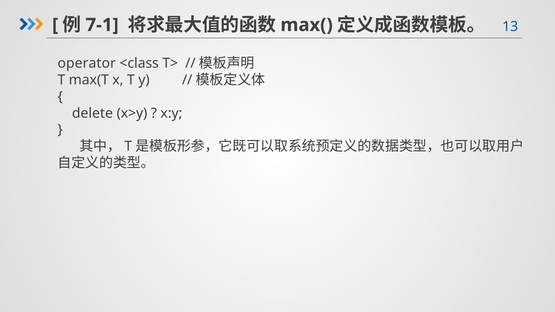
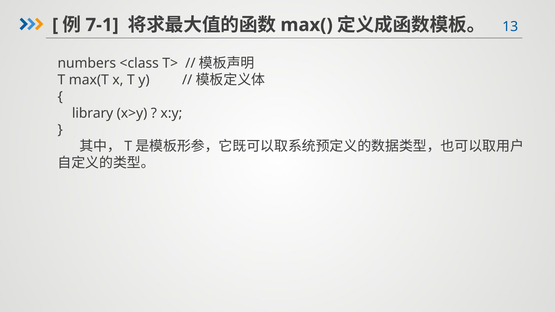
operator: operator -> numbers
delete: delete -> library
